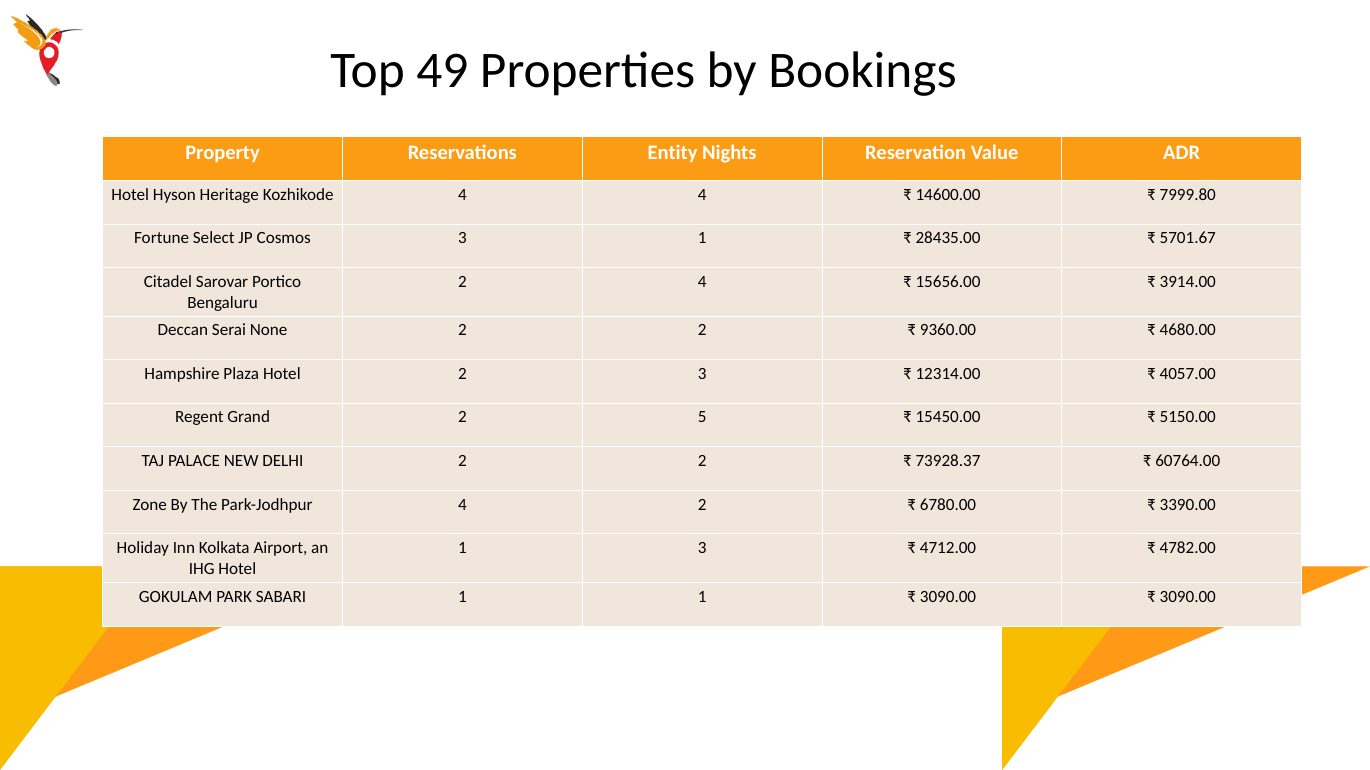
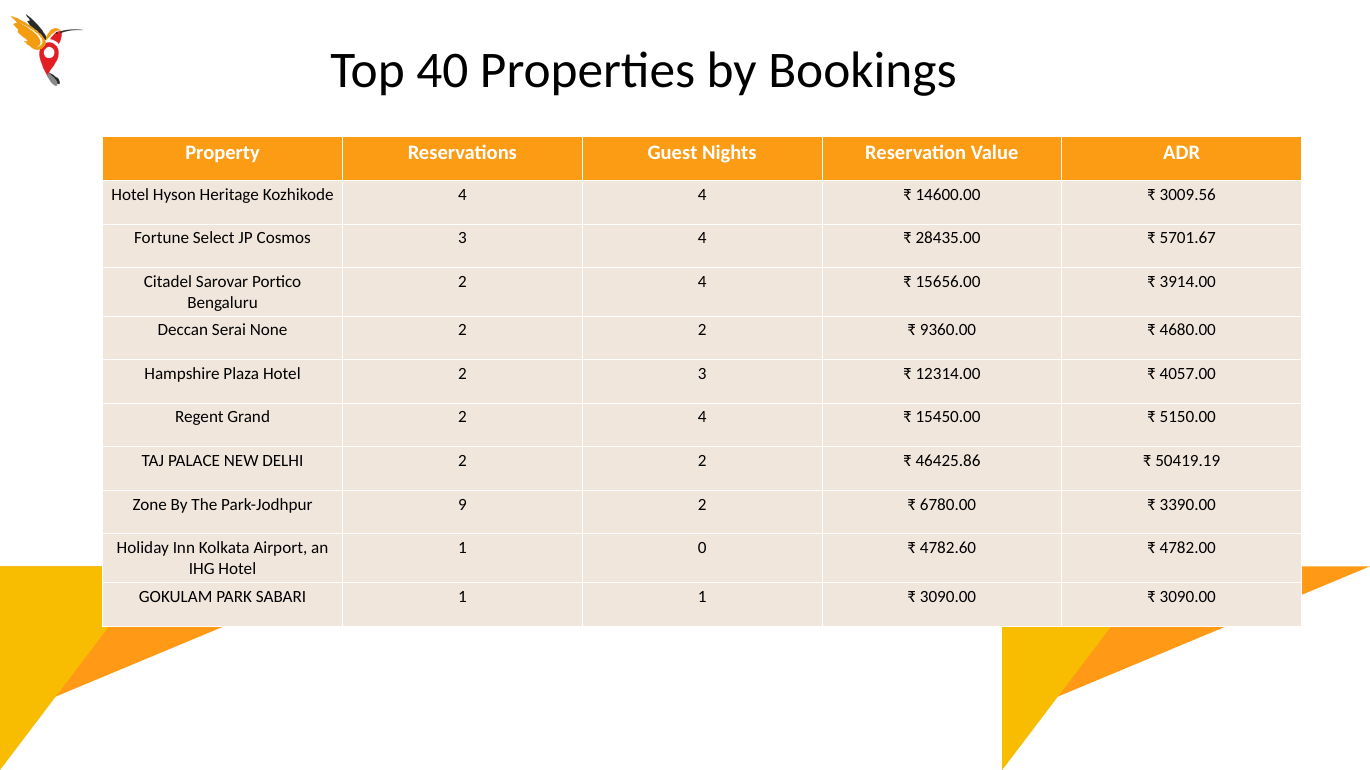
49: 49 -> 40
Entity: Entity -> Guest
7999.80: 7999.80 -> 3009.56
3 1: 1 -> 4
Grand 2 5: 5 -> 4
73928.37: 73928.37 -> 46425.86
60764.00: 60764.00 -> 50419.19
Park-Jodhpur 4: 4 -> 9
1 3: 3 -> 0
4712.00: 4712.00 -> 4782.60
